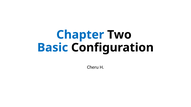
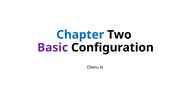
Basic colour: blue -> purple
